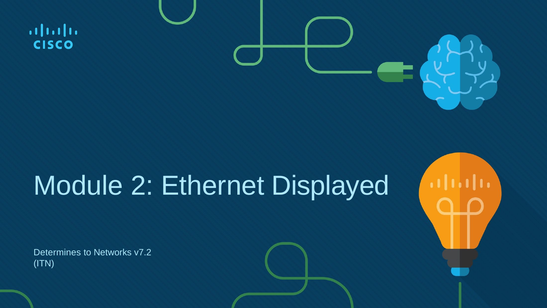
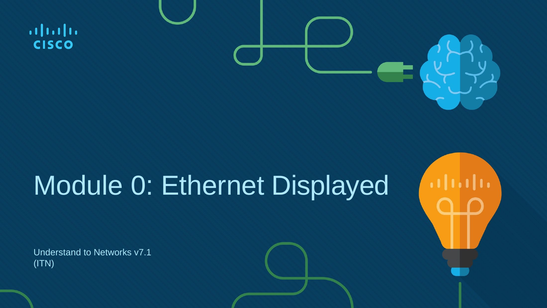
2: 2 -> 0
Determines: Determines -> Understand
v7.2: v7.2 -> v7.1
